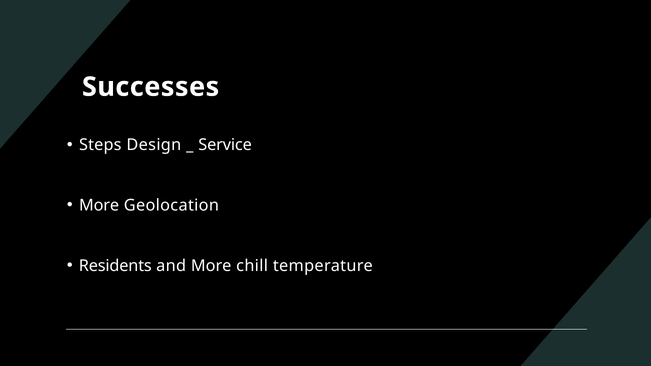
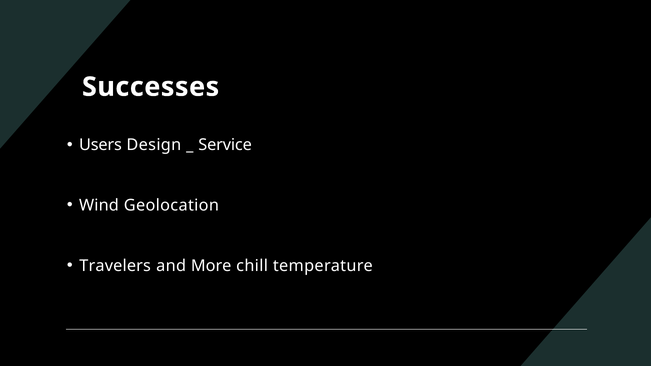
Steps: Steps -> Users
More at (99, 206): More -> Wind
Residents: Residents -> Travelers
